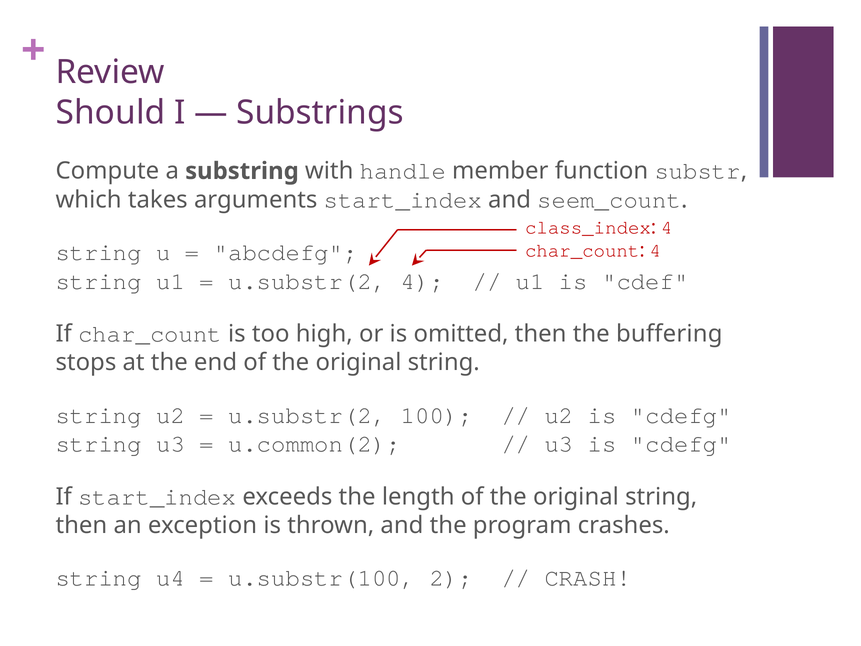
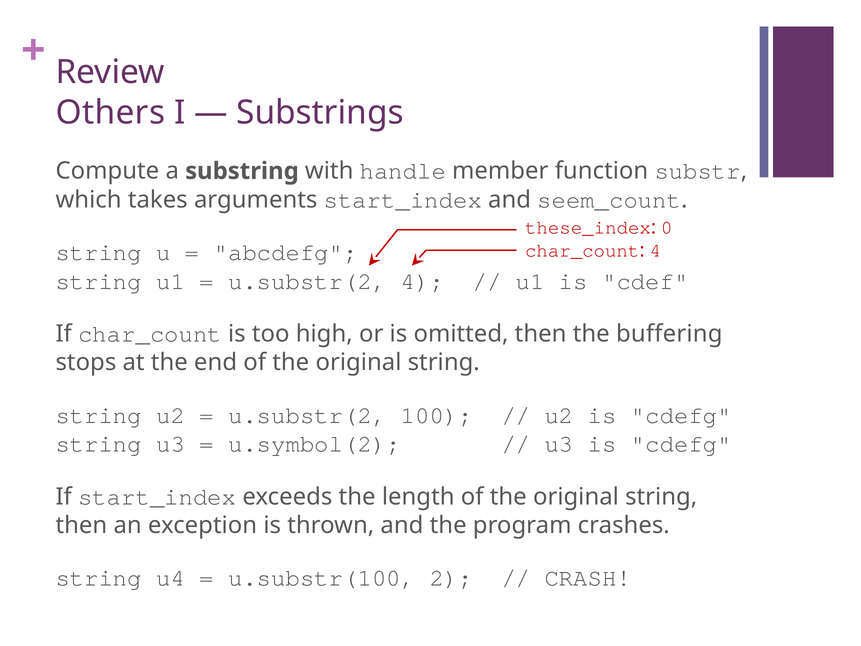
Should: Should -> Others
class_index: class_index -> these_index
4 at (667, 227): 4 -> 0
u.common(2: u.common(2 -> u.symbol(2
